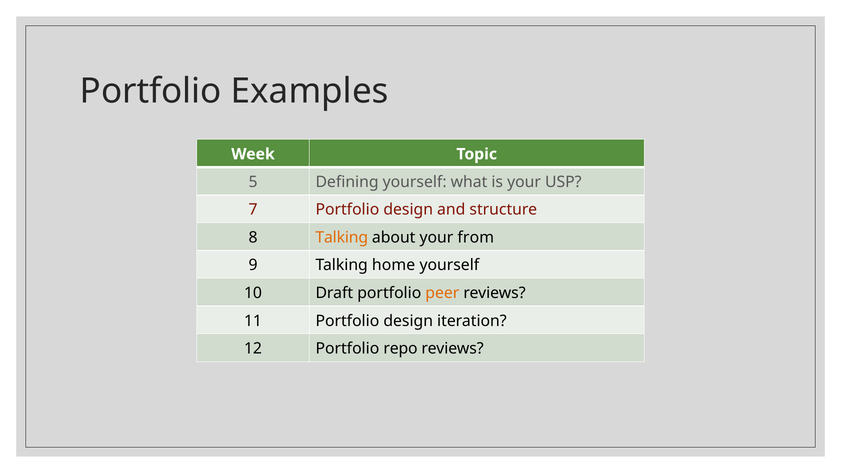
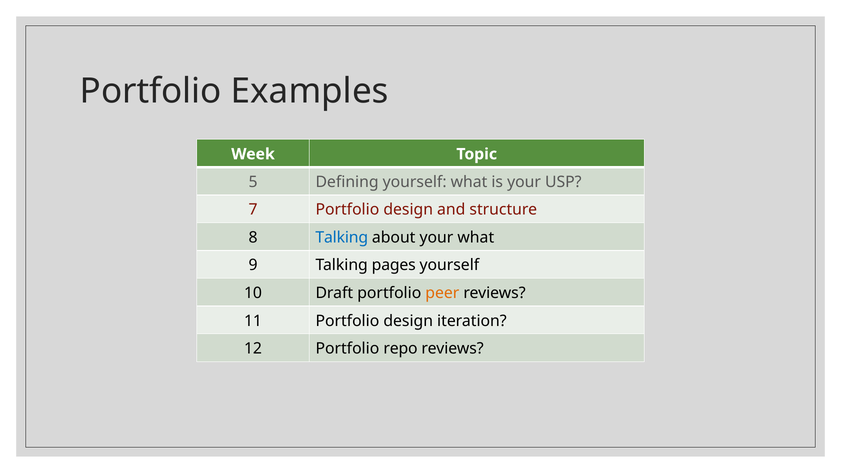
Talking at (342, 238) colour: orange -> blue
your from: from -> what
home: home -> pages
